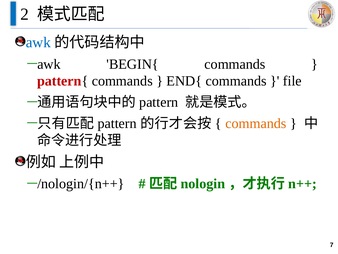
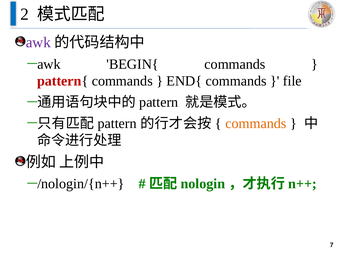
awk colour: blue -> purple
